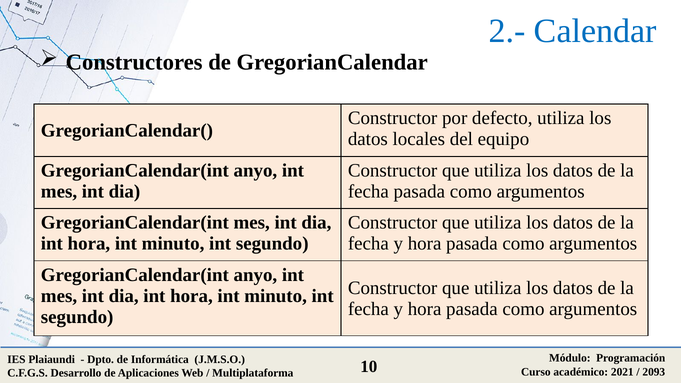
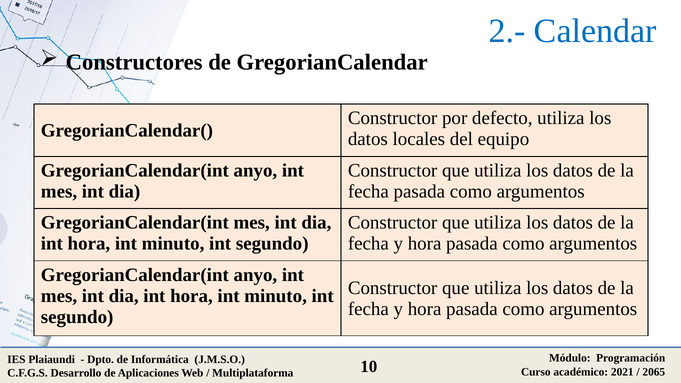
2093: 2093 -> 2065
